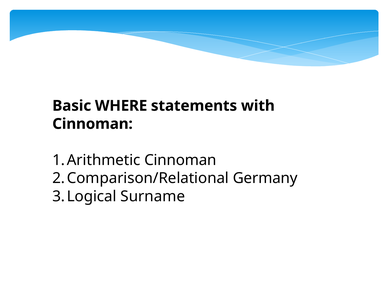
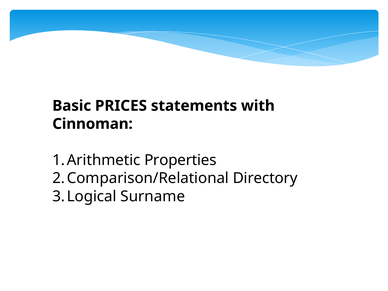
WHERE: WHERE -> PRICES
Cinnoman at (180, 160): Cinnoman -> Properties
Germany: Germany -> Directory
